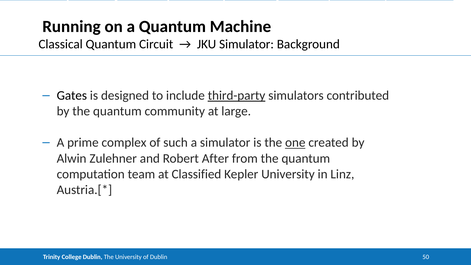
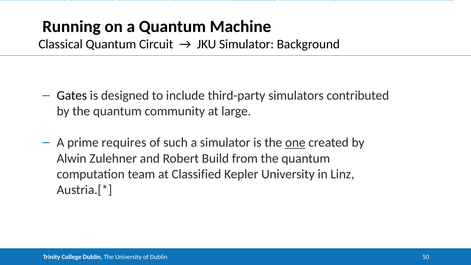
third-party underline: present -> none
complex: complex -> requires
After: After -> Build
